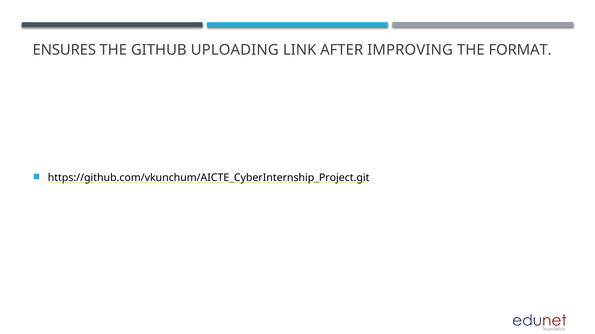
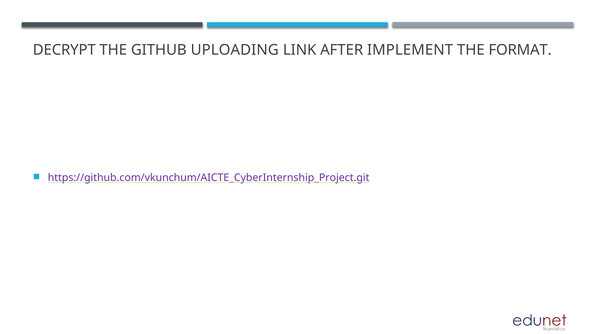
ENSURES: ENSURES -> DECRYPT
IMPROVING: IMPROVING -> IMPLEMENT
https://github.com/vkunchum/AICTE_CyberInternship_Project.git colour: black -> purple
